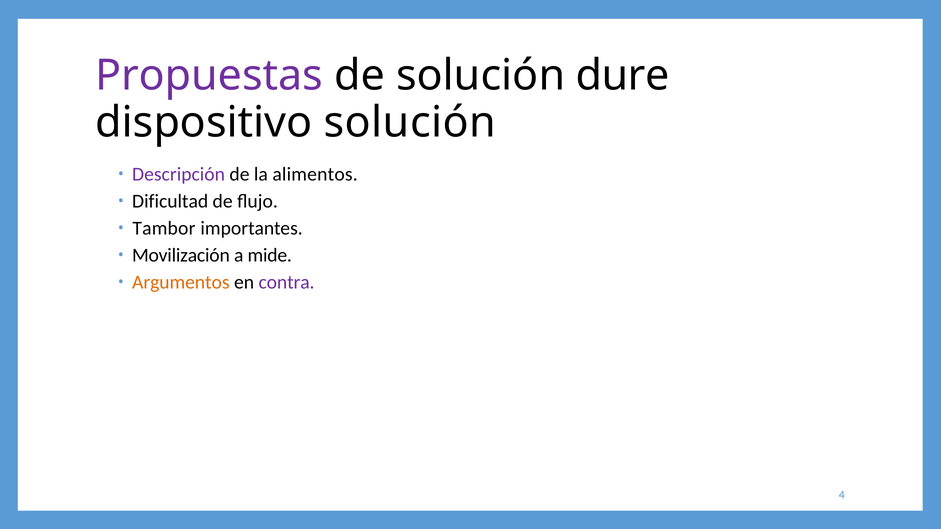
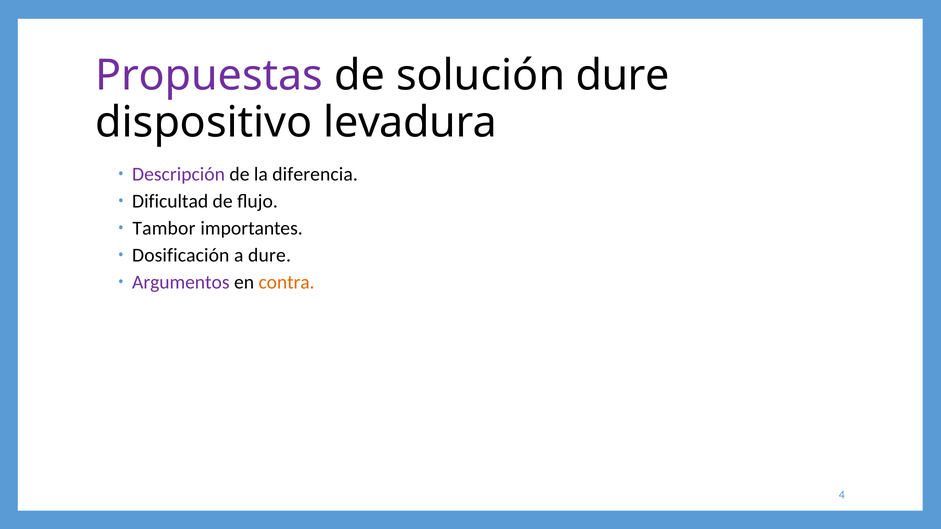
dispositivo solución: solución -> levadura
alimentos: alimentos -> diferencia
Movilización: Movilización -> Dosificación
a mide: mide -> dure
Argumentos colour: orange -> purple
contra colour: purple -> orange
